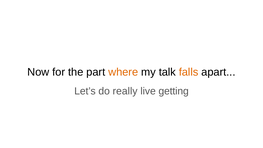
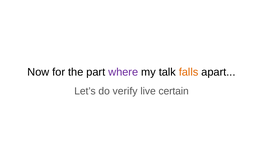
where colour: orange -> purple
really: really -> verify
getting: getting -> certain
